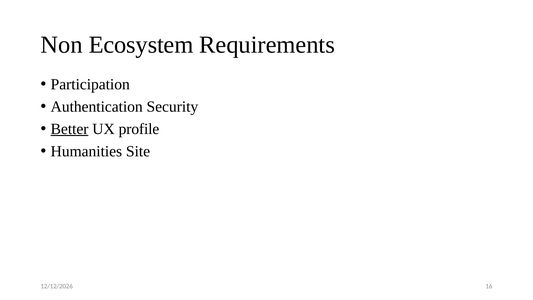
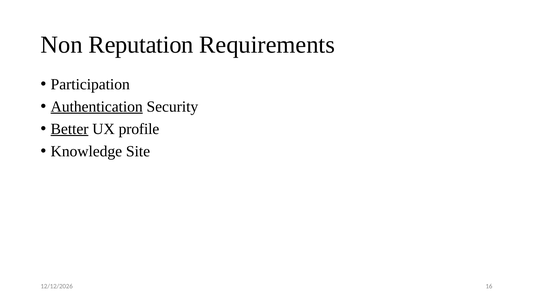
Ecosystem: Ecosystem -> Reputation
Authentication underline: none -> present
Humanities: Humanities -> Knowledge
